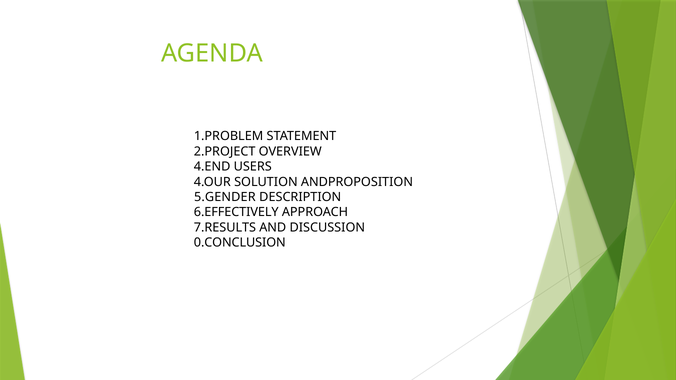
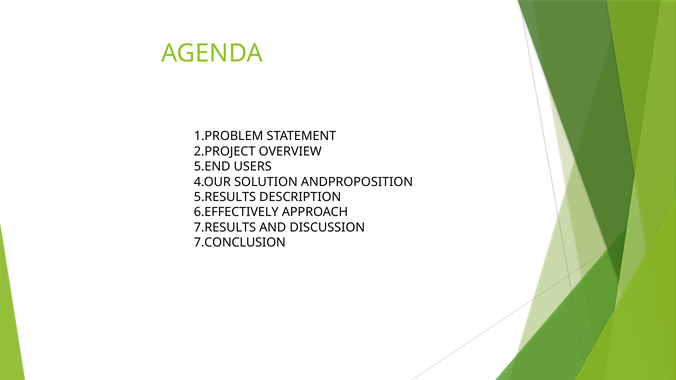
4.END: 4.END -> 5.END
5.GENDER: 5.GENDER -> 5.RESULTS
0.CONCLUSION: 0.CONCLUSION -> 7.CONCLUSION
